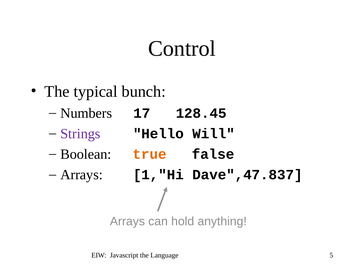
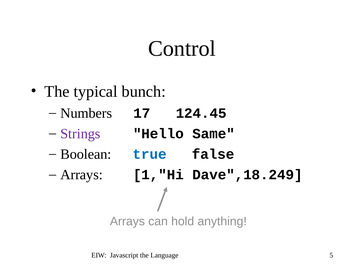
128.45: 128.45 -> 124.45
Will: Will -> Same
true colour: orange -> blue
Dave",47.837: Dave",47.837 -> Dave",18.249
